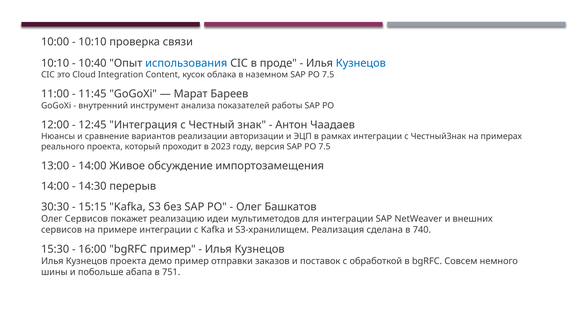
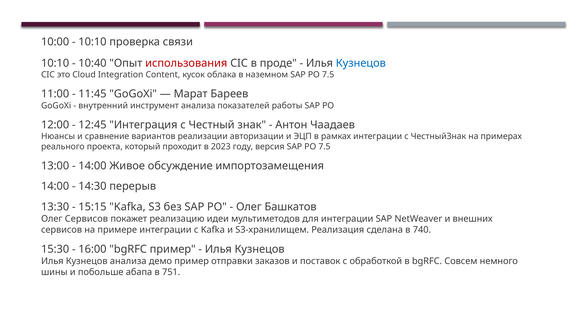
использования colour: blue -> red
30:30: 30:30 -> 13:30
Кузнецов проекта: проекта -> анализа
